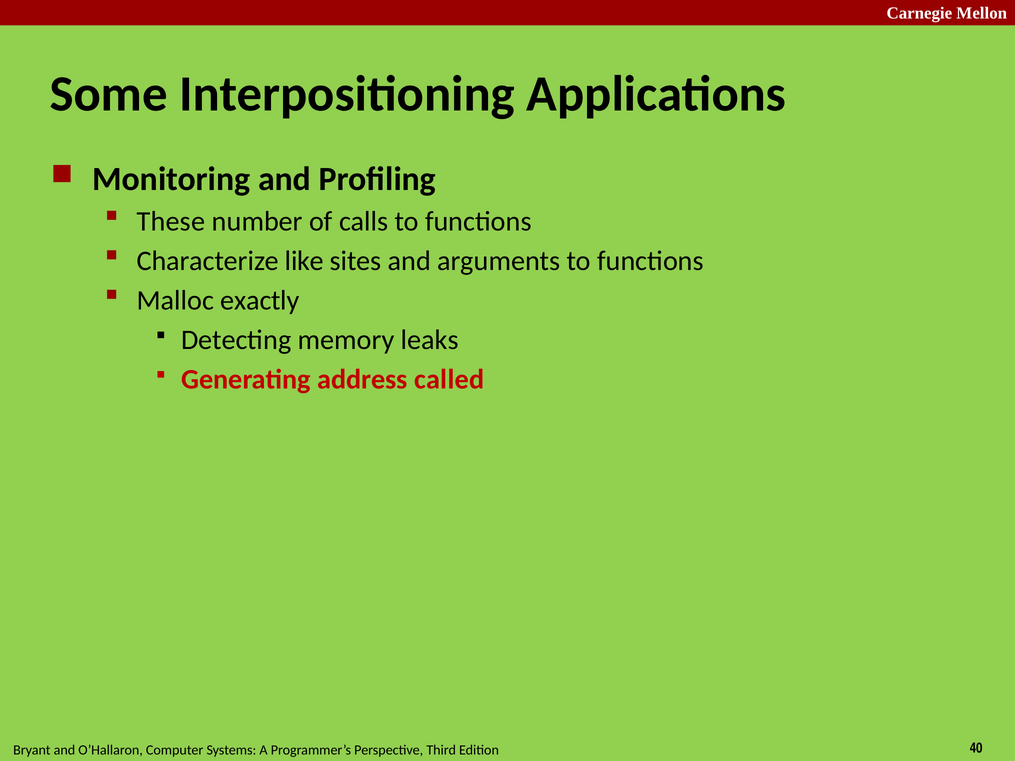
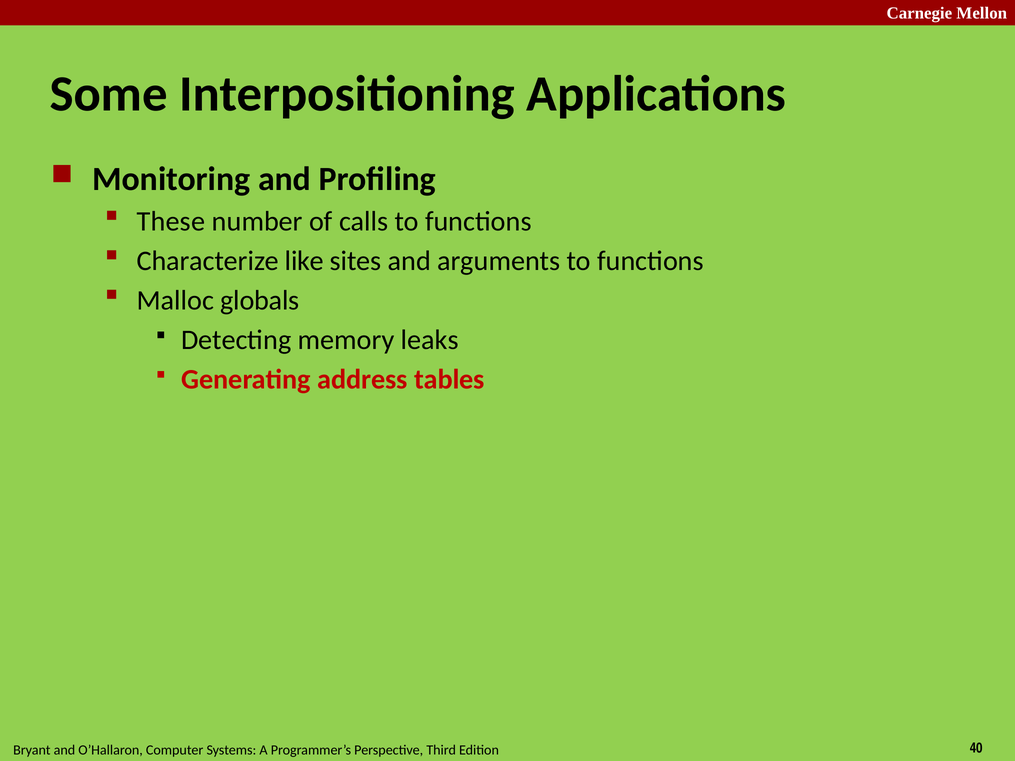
exactly: exactly -> globals
called: called -> tables
